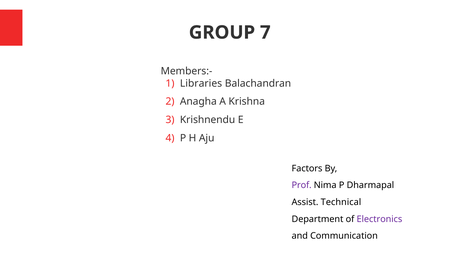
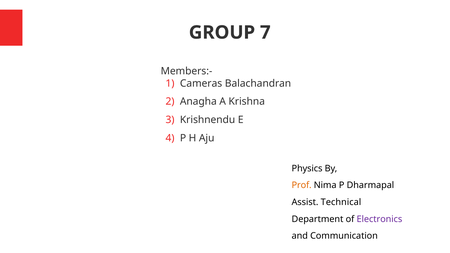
Libraries: Libraries -> Cameras
Factors: Factors -> Physics
Prof colour: purple -> orange
